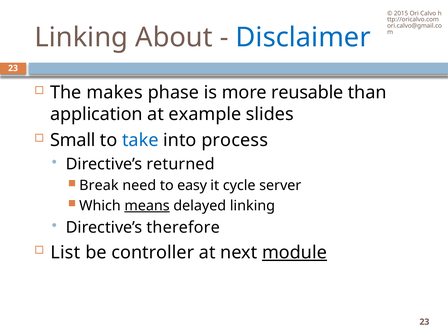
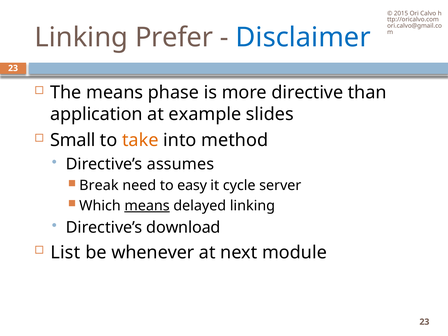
About: About -> Prefer
The makes: makes -> means
reusable: reusable -> directive
take colour: blue -> orange
process: process -> method
returned: returned -> assumes
therefore: therefore -> download
controller: controller -> whenever
module underline: present -> none
